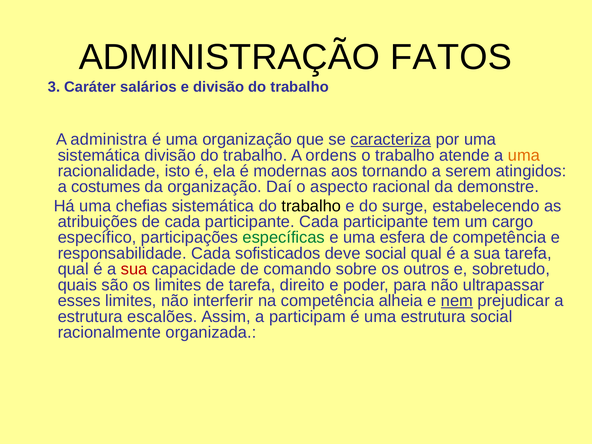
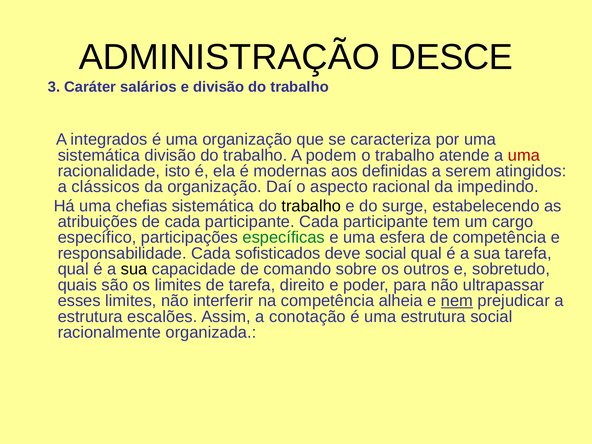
FATOS: FATOS -> DESCE
administra: administra -> integrados
caracteriza underline: present -> none
ordens: ordens -> podem
uma at (524, 155) colour: orange -> red
tornando: tornando -> definidas
costumes: costumes -> clássicos
demonstre: demonstre -> impedindo
sua at (134, 269) colour: red -> black
participam: participam -> conotação
